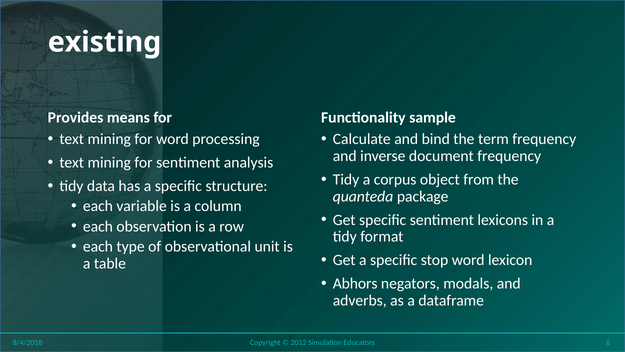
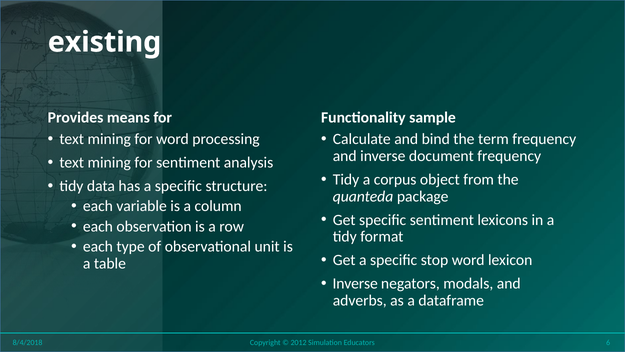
Abhors at (355, 283): Abhors -> Inverse
